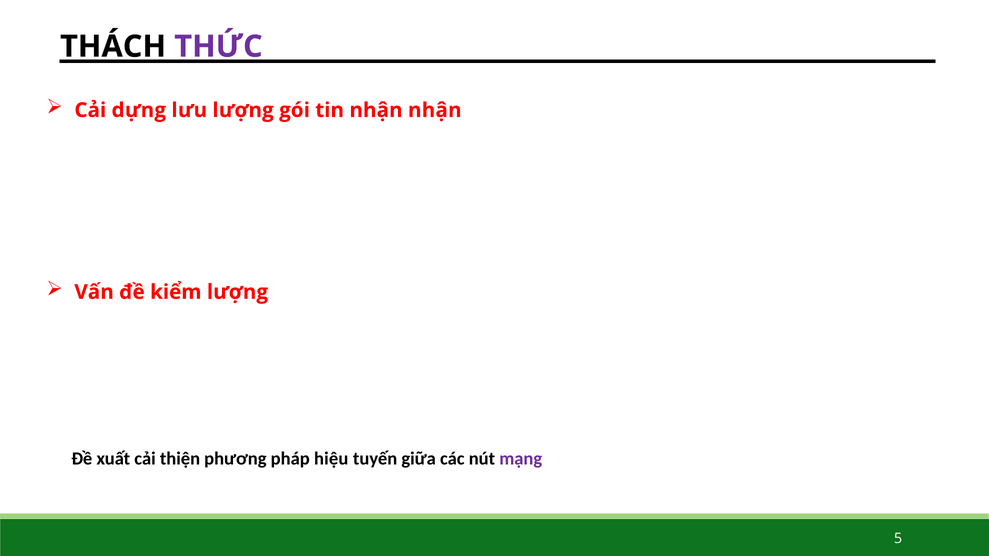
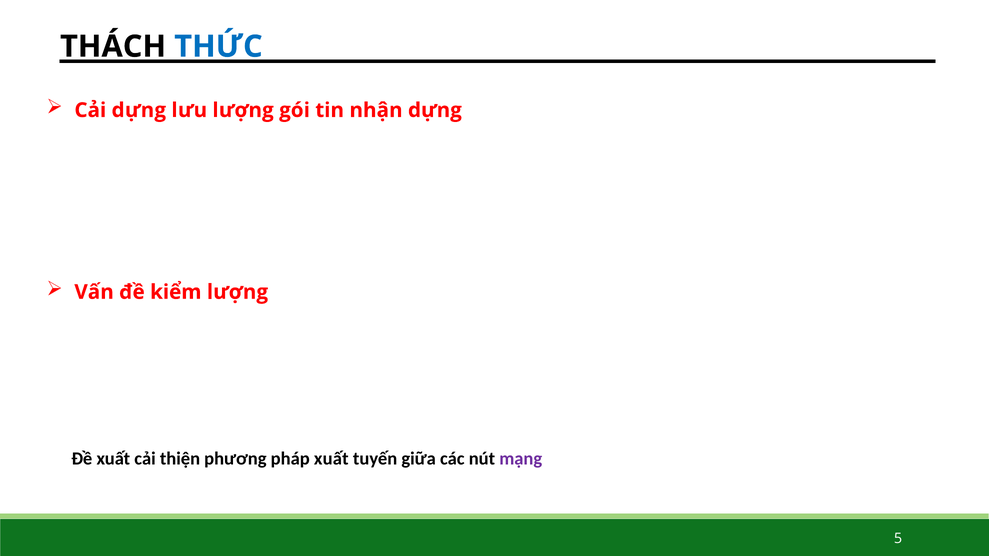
THỨC colour: purple -> blue
nhận nhận: nhận -> dựng
pháp hiệu: hiệu -> xuất
